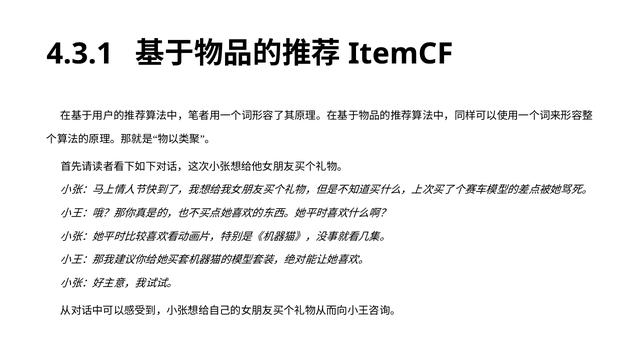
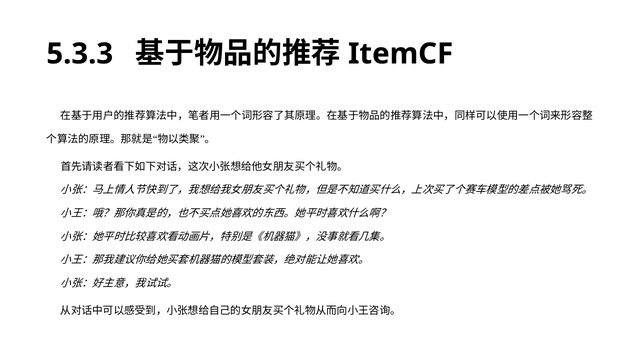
4.3.1: 4.3.1 -> 5.3.3
